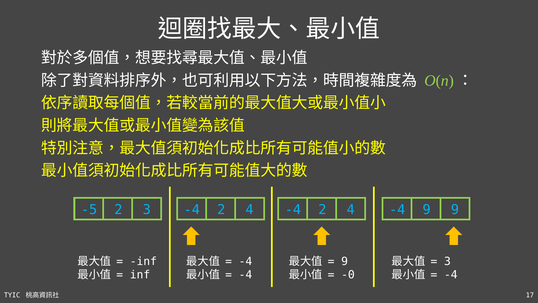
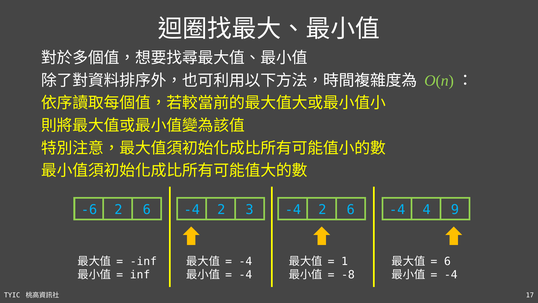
-5: -5 -> -6
3 at (147, 210): 3 -> 6
4 at (250, 210): 4 -> 3
4 at (351, 210): 4 -> 6
-4 9: 9 -> 4
9 at (345, 261): 9 -> 1
3 at (447, 261): 3 -> 6
-0: -0 -> -8
